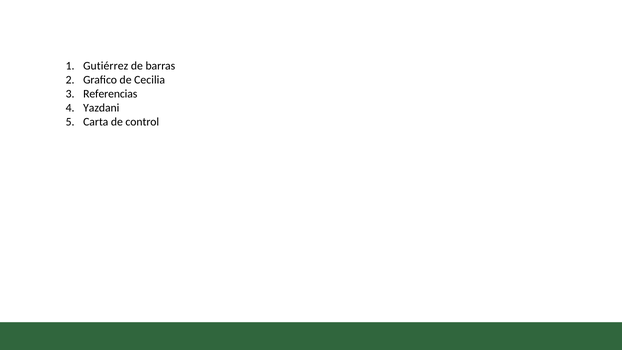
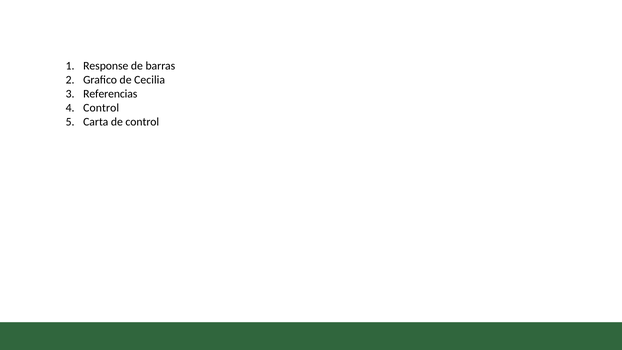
Gutiérrez: Gutiérrez -> Response
Yazdani at (101, 108): Yazdani -> Control
